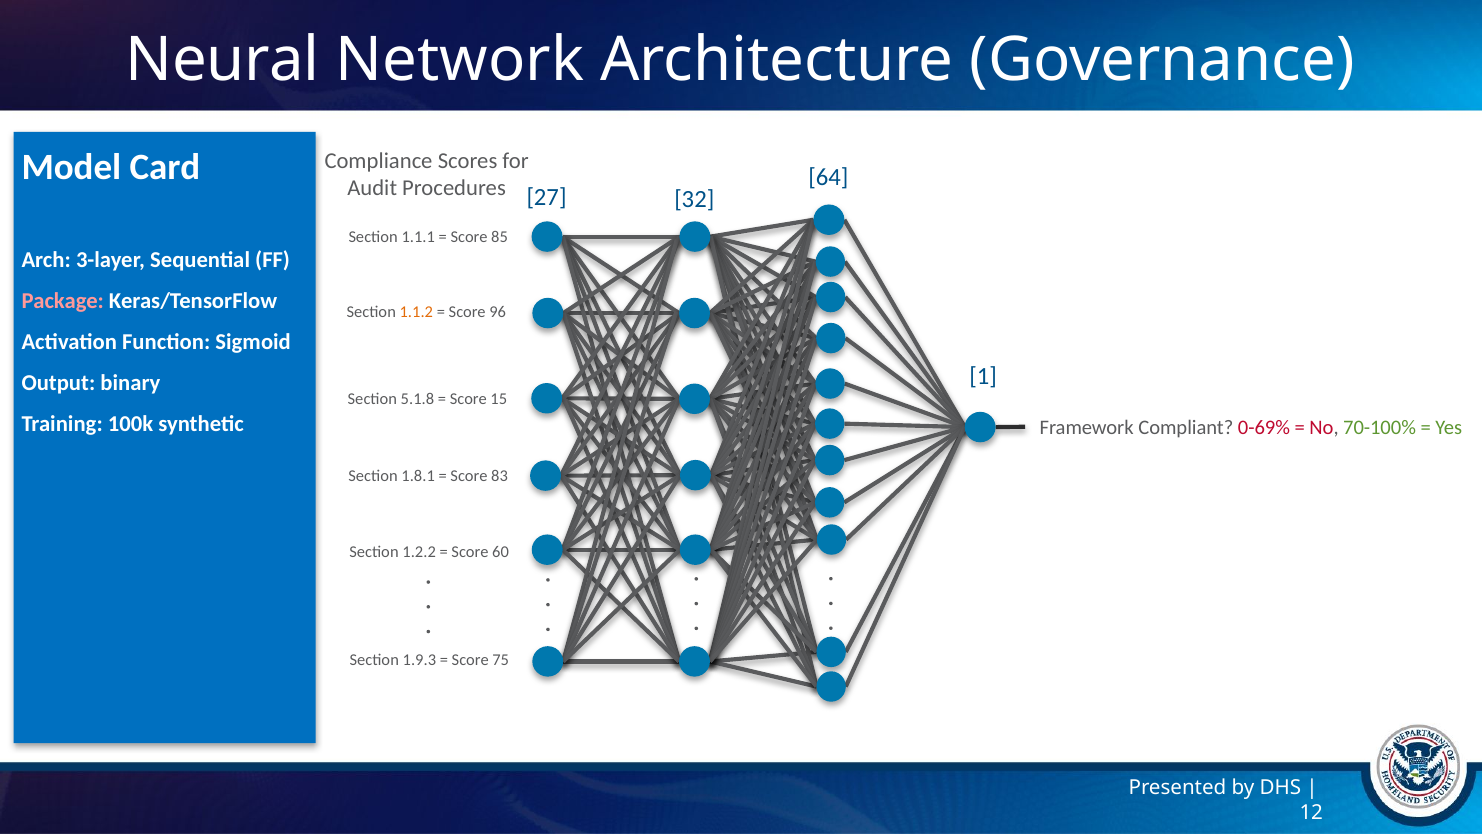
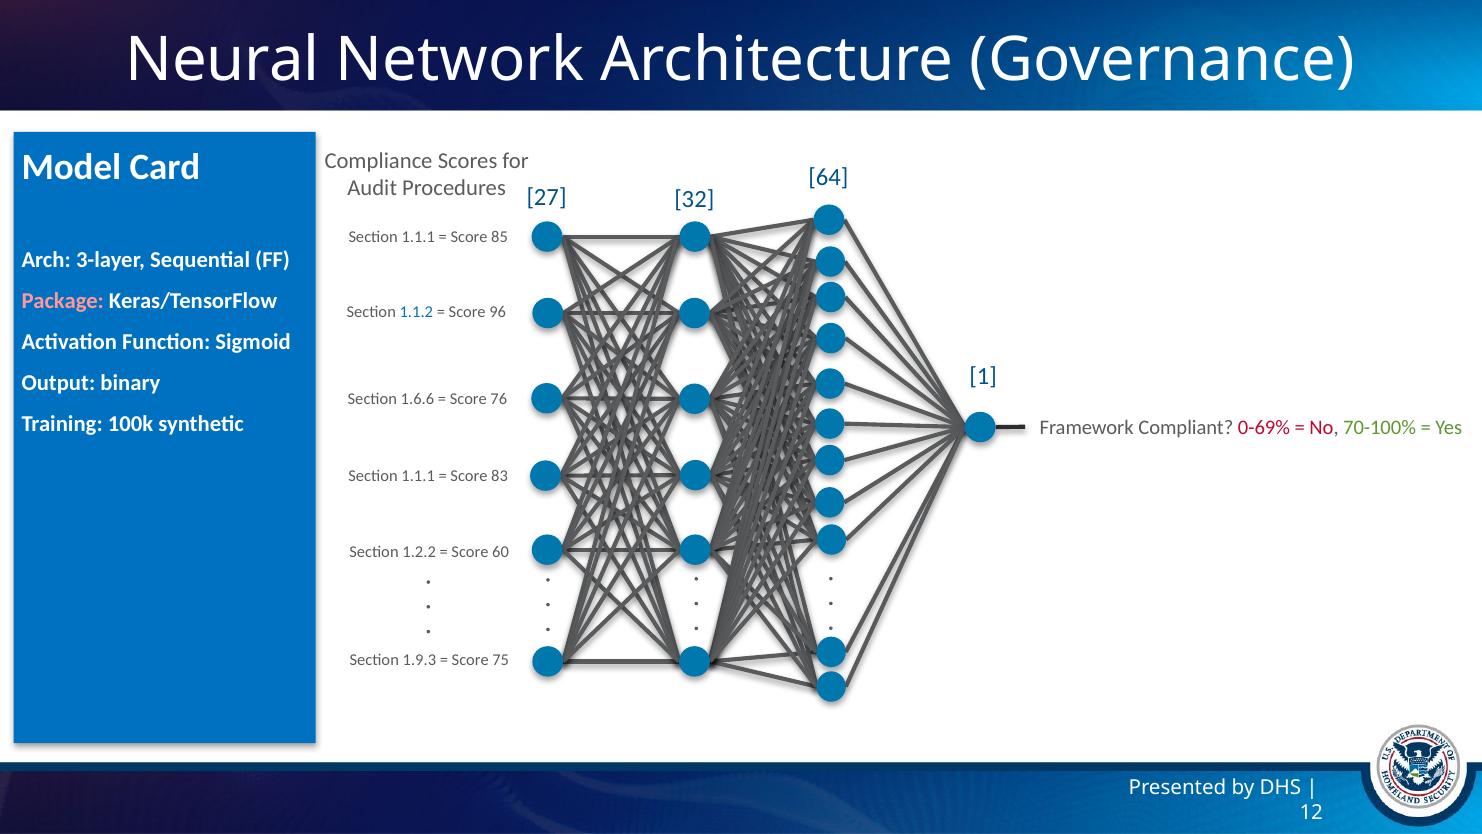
1.1.2 colour: orange -> blue
5.1.8: 5.1.8 -> 1.6.6
15: 15 -> 76
1.8.1 at (418, 476): 1.8.1 -> 1.1.1
